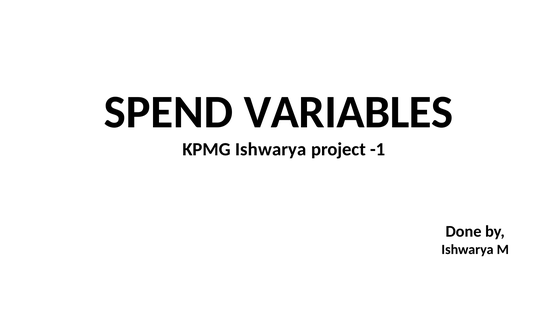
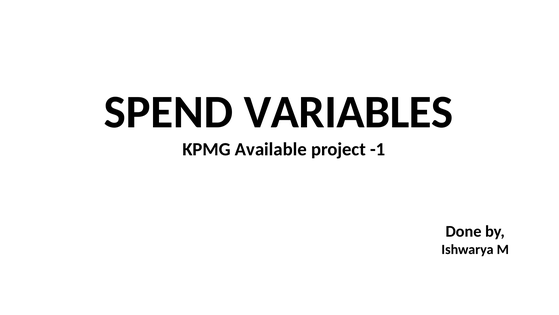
KPMG Ishwarya: Ishwarya -> Available
